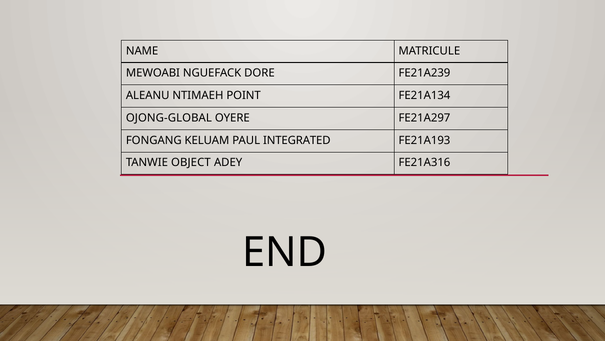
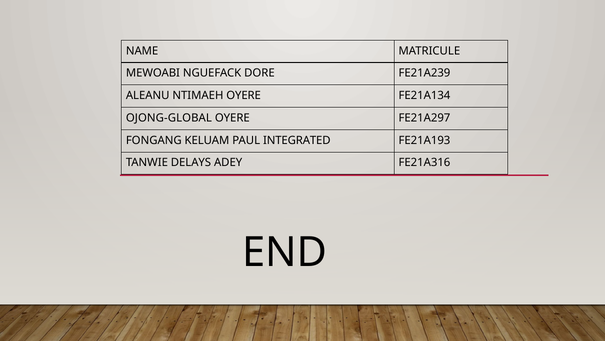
NTIMAEH POINT: POINT -> OYERE
OBJECT: OBJECT -> DELAYS
